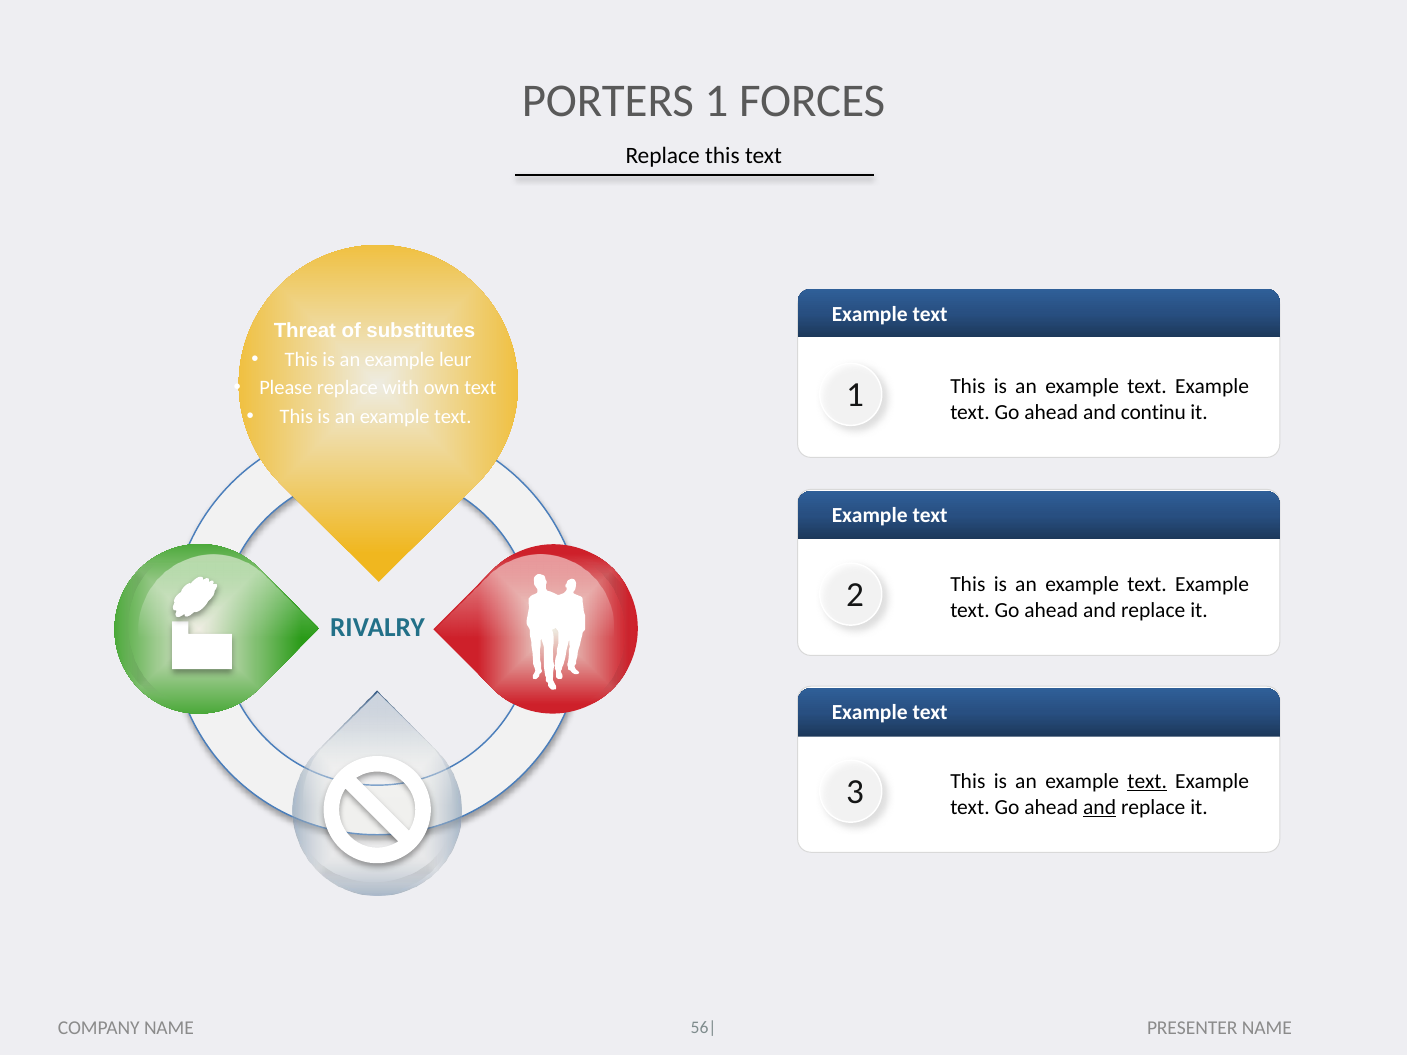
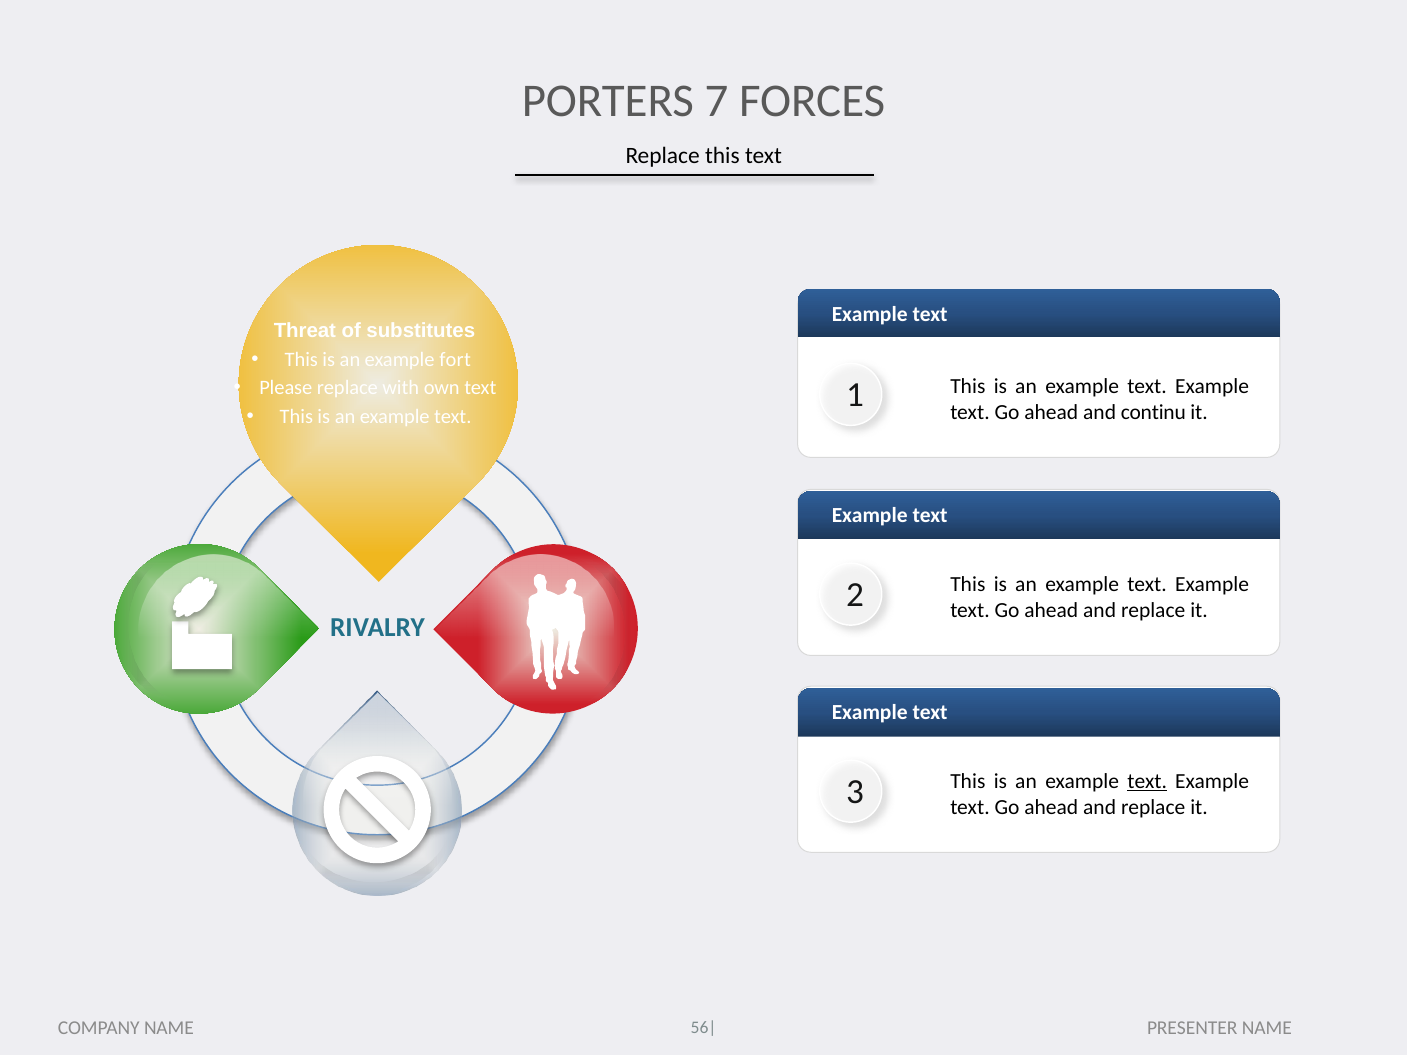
PORTERS 1: 1 -> 7
leur: leur -> fort
and at (1100, 807) underline: present -> none
